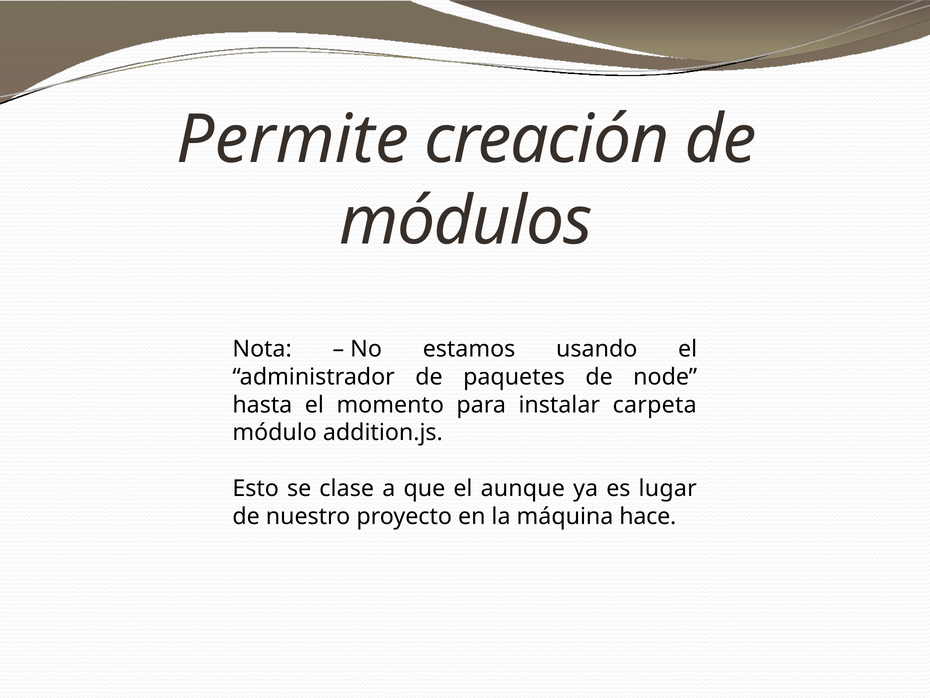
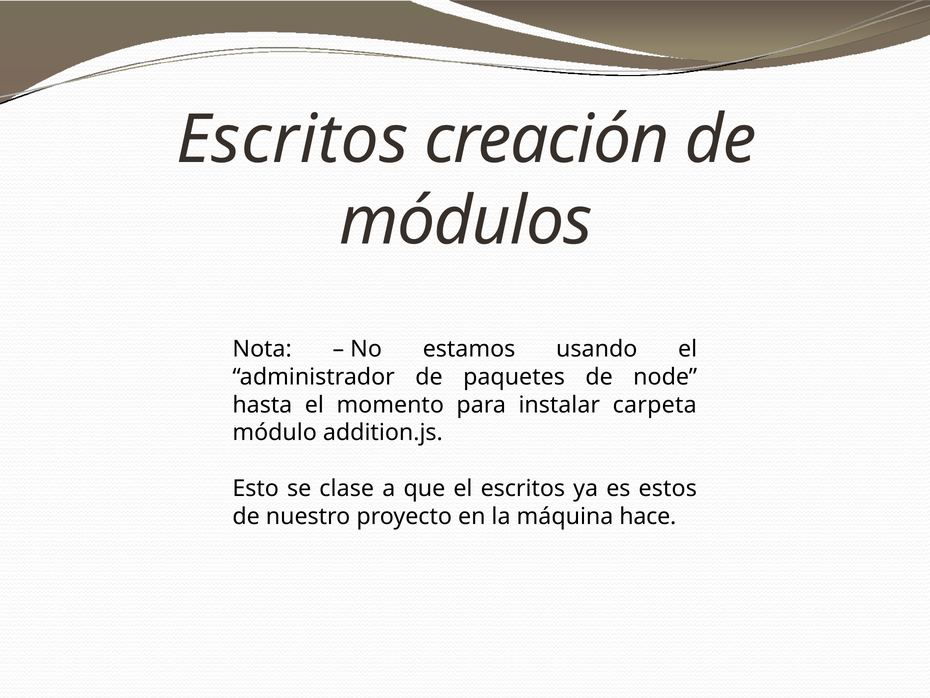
Permite at (293, 140): Permite -> Escritos
el aunque: aunque -> escritos
lugar: lugar -> estos
